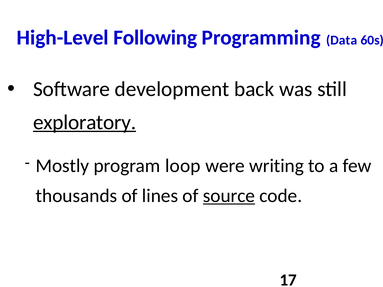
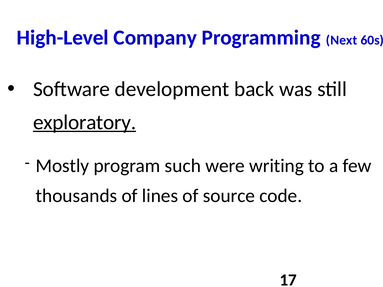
Following: Following -> Company
Data: Data -> Next
loop: loop -> such
source underline: present -> none
